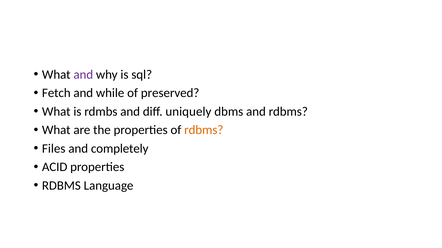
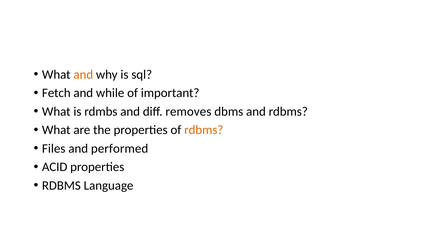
and at (83, 75) colour: purple -> orange
preserved: preserved -> important
uniquely: uniquely -> removes
completely: completely -> performed
